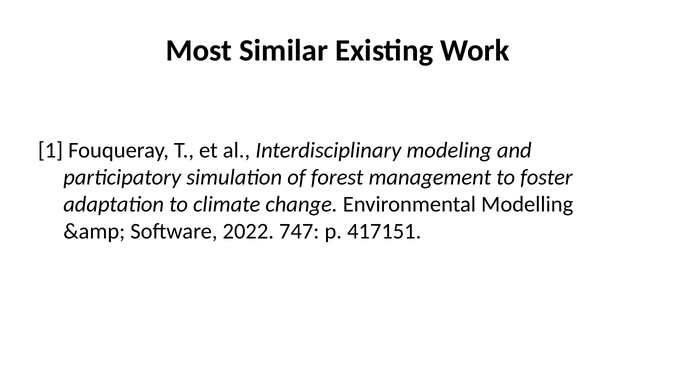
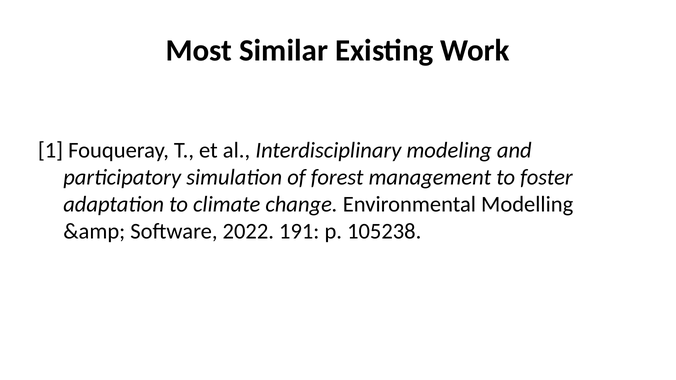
747: 747 -> 191
417151: 417151 -> 105238
